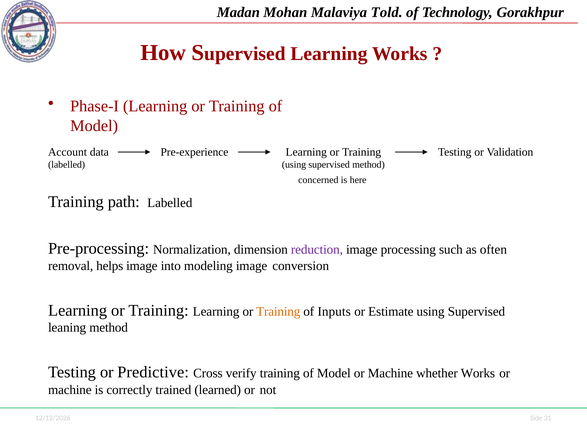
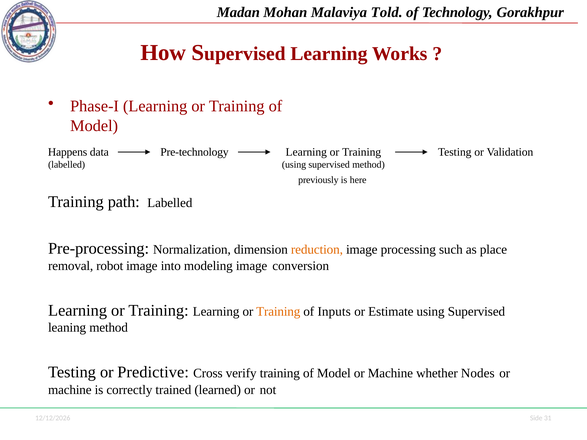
Account: Account -> Happens
Pre-experience: Pre-experience -> Pre-technology
concerned: concerned -> previously
reduction colour: purple -> orange
often: often -> place
helps: helps -> robot
whether Works: Works -> Nodes
